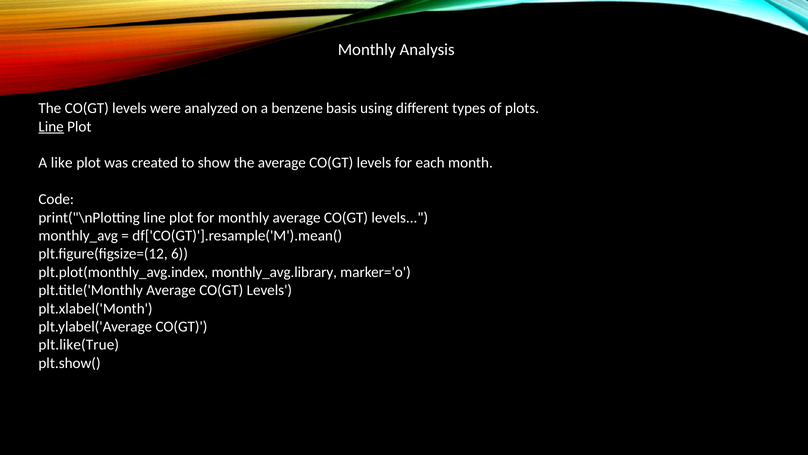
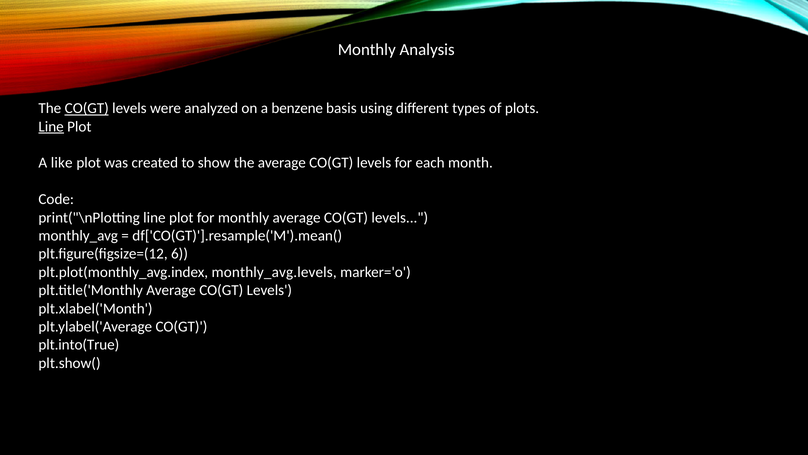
CO(GT at (87, 108) underline: none -> present
monthly_avg.library: monthly_avg.library -> monthly_avg.levels
plt.like(True: plt.like(True -> plt.into(True
